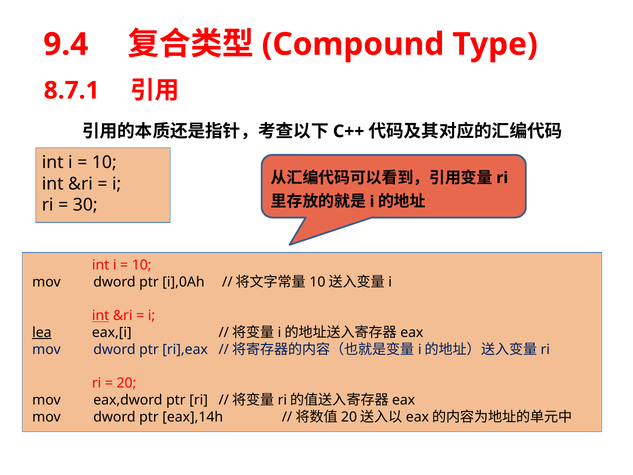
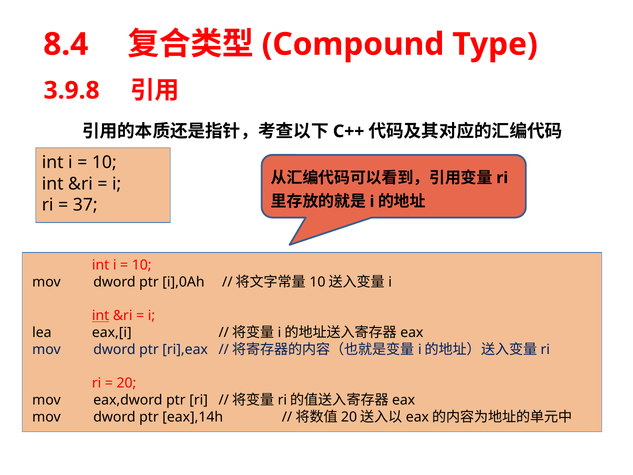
9.4: 9.4 -> 8.4
8.7.1: 8.7.1 -> 3.9.8
30: 30 -> 37
lea underline: present -> none
